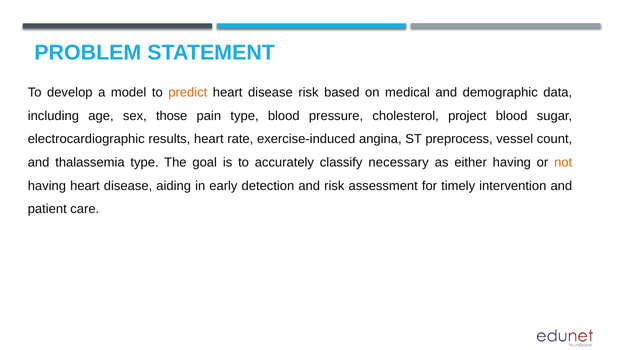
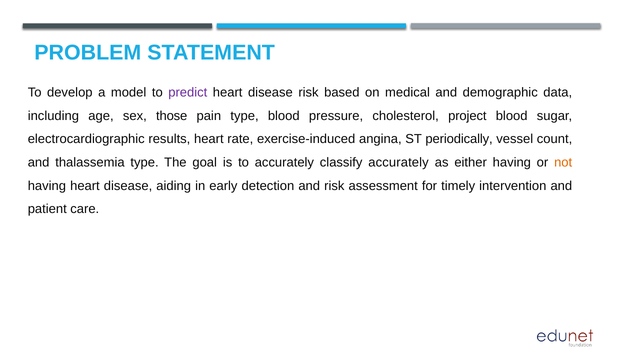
predict colour: orange -> purple
preprocess: preprocess -> periodically
classify necessary: necessary -> accurately
